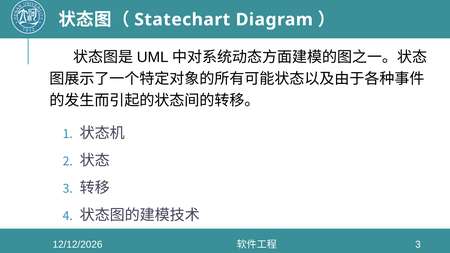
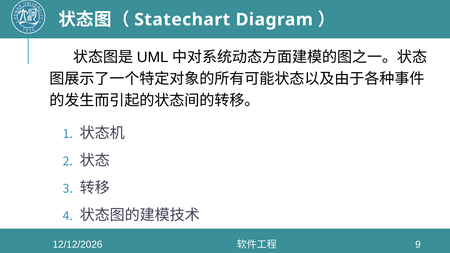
3 at (418, 245): 3 -> 9
